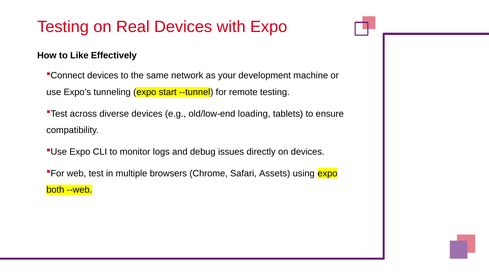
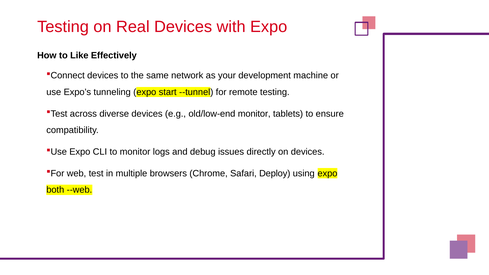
old/low-end loading: loading -> monitor
Assets: Assets -> Deploy
